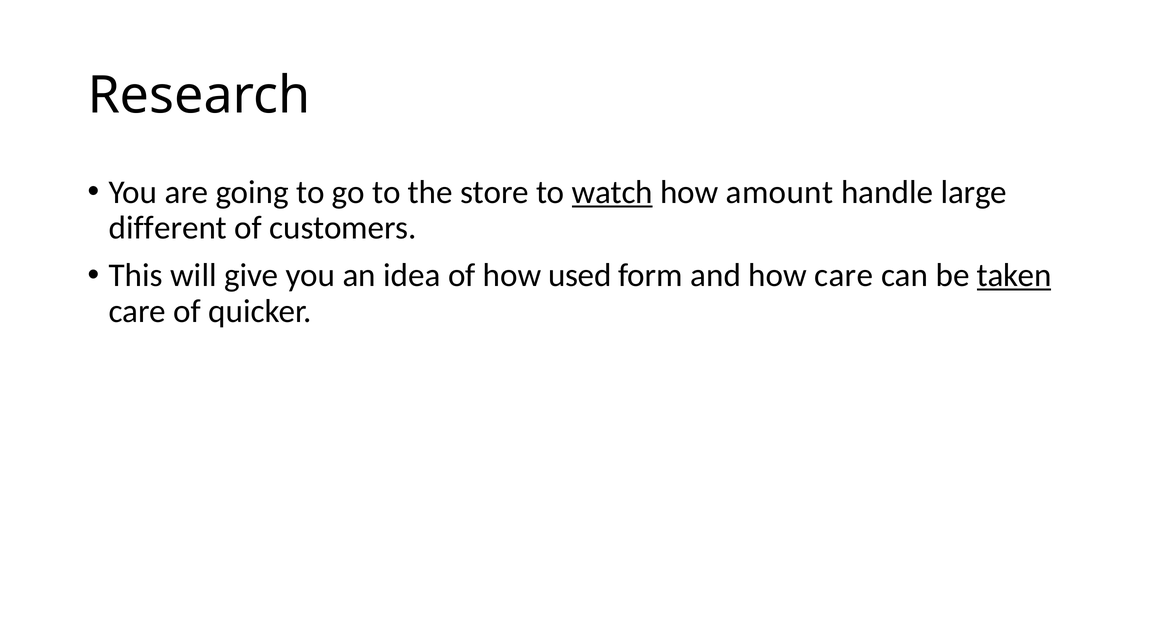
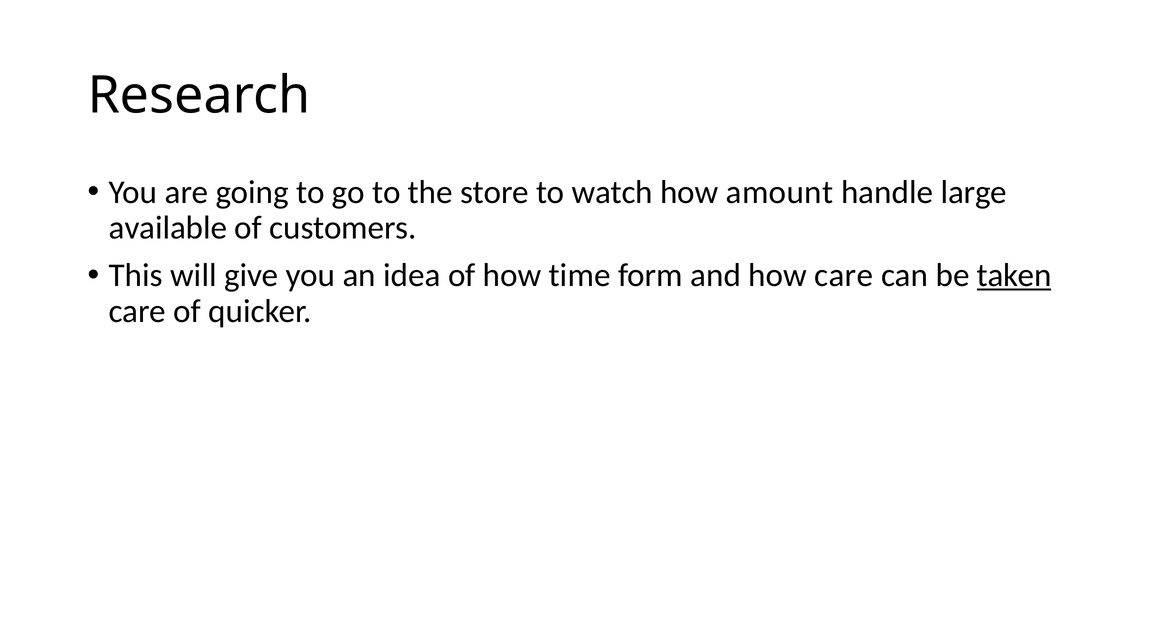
watch underline: present -> none
different: different -> available
used: used -> time
